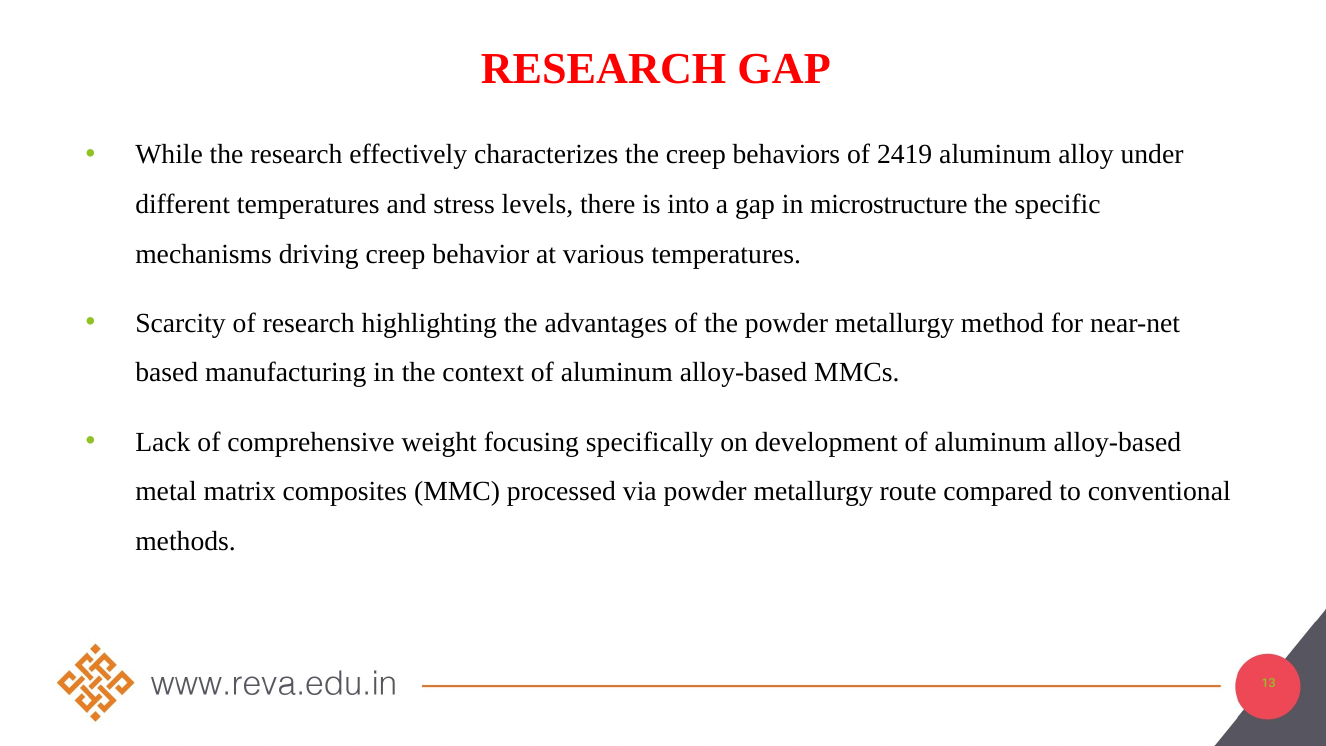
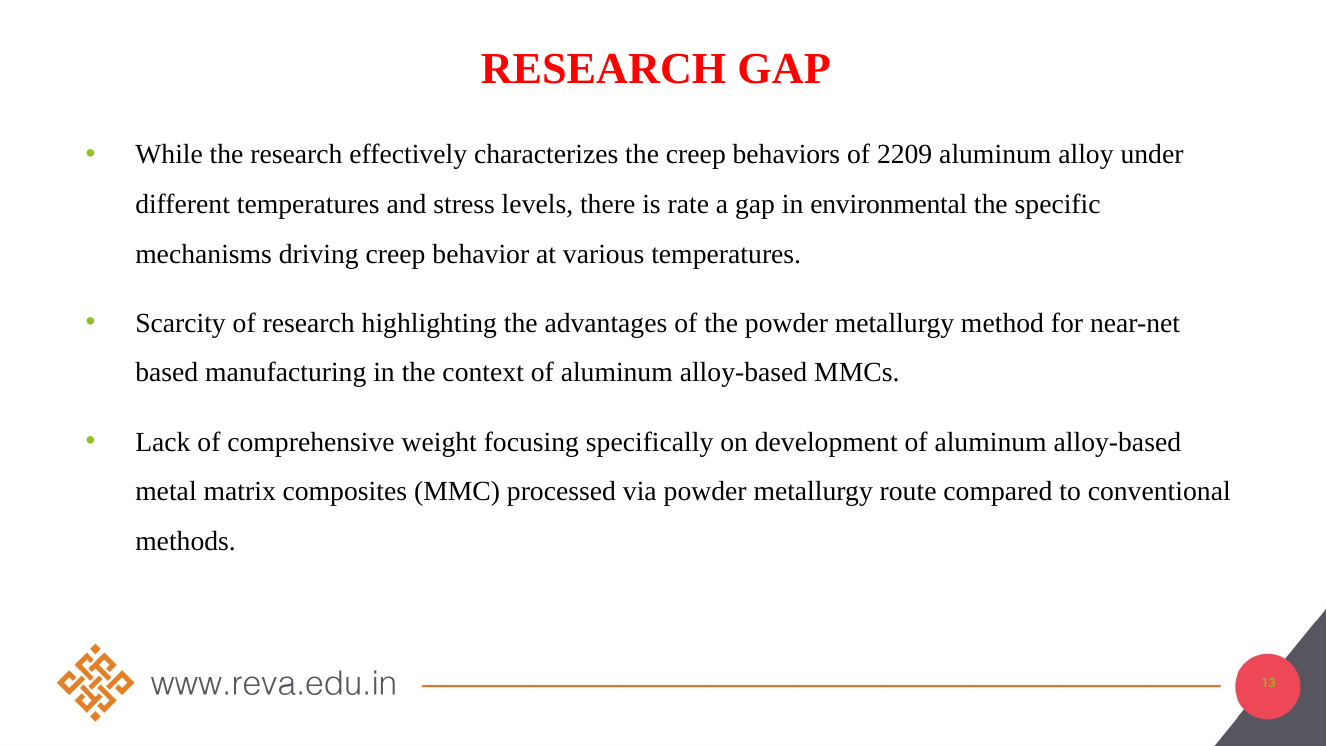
2419: 2419 -> 2209
into: into -> rate
microstructure: microstructure -> environmental
